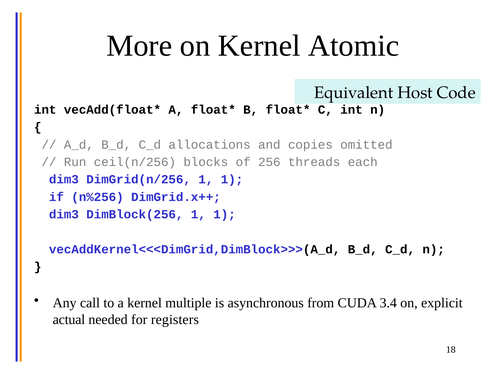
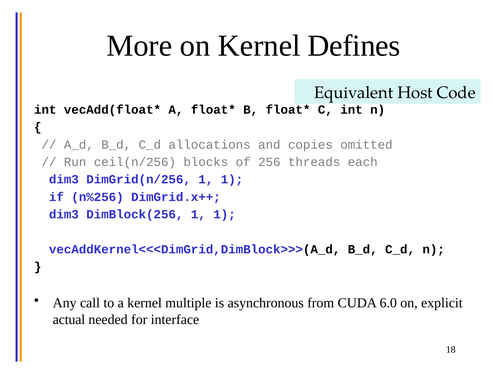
Atomic: Atomic -> Defines
3.4: 3.4 -> 6.0
registers: registers -> interface
